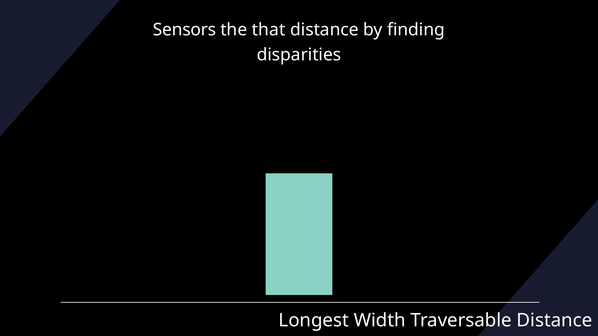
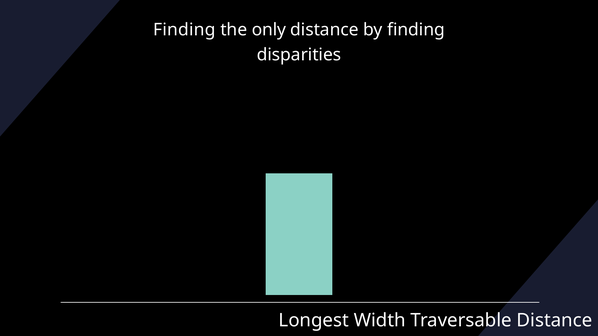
Sensors at (185, 30): Sensors -> Finding
that: that -> only
